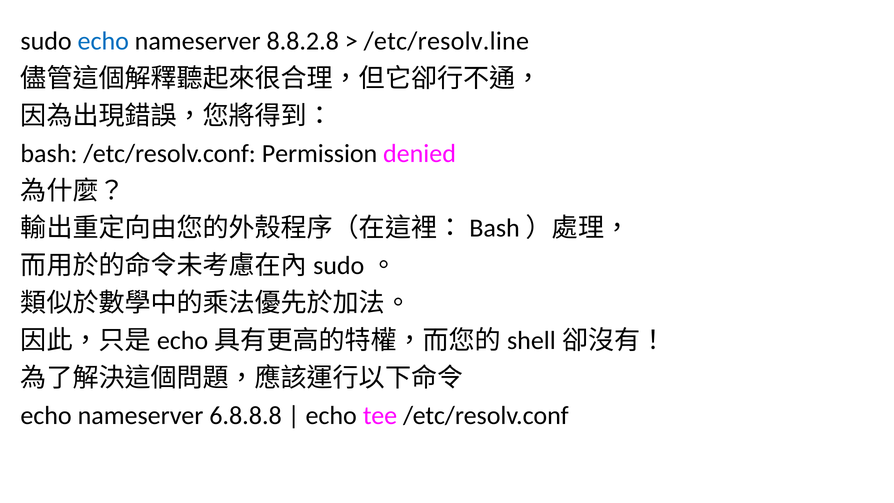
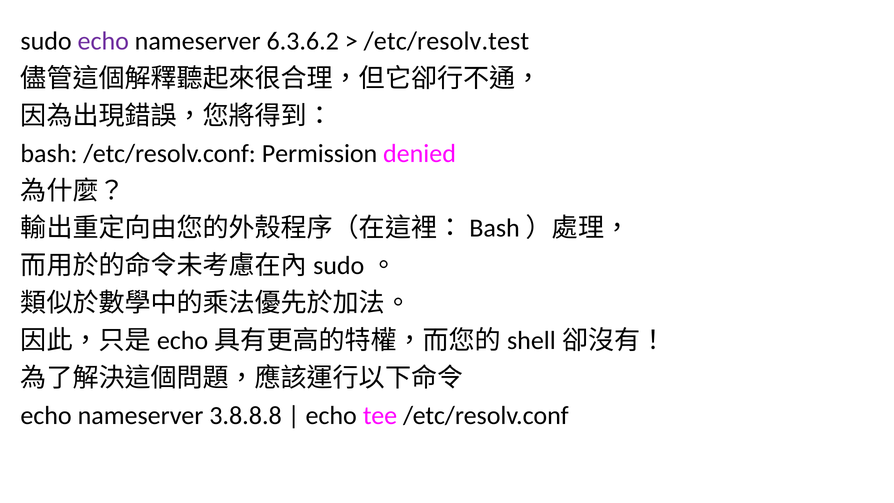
echo at (103, 41) colour: blue -> purple
8.8.2.8: 8.8.2.8 -> 6.3.6.2
/etc/resolv.line: /etc/resolv.line -> /etc/resolv.test
6.8.8.8: 6.8.8.8 -> 3.8.8.8
